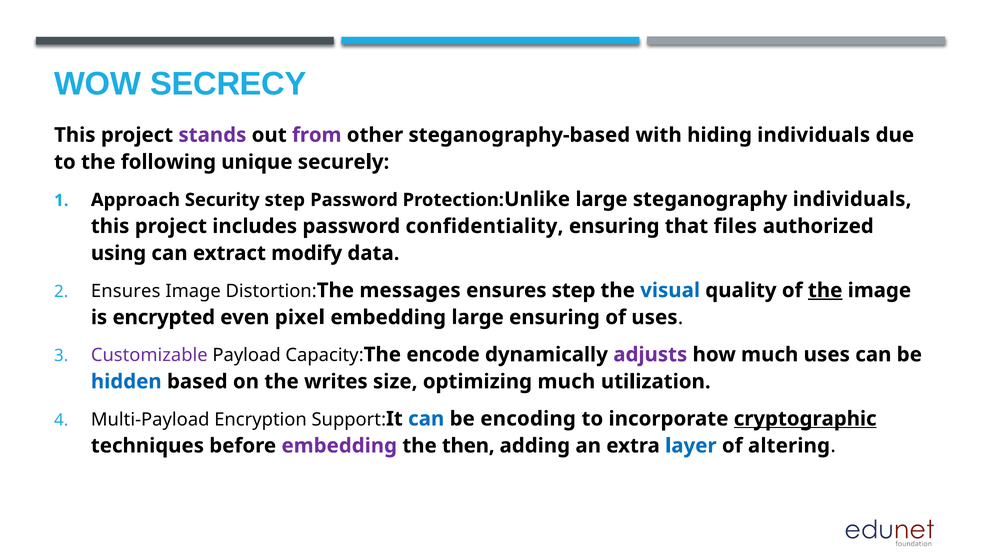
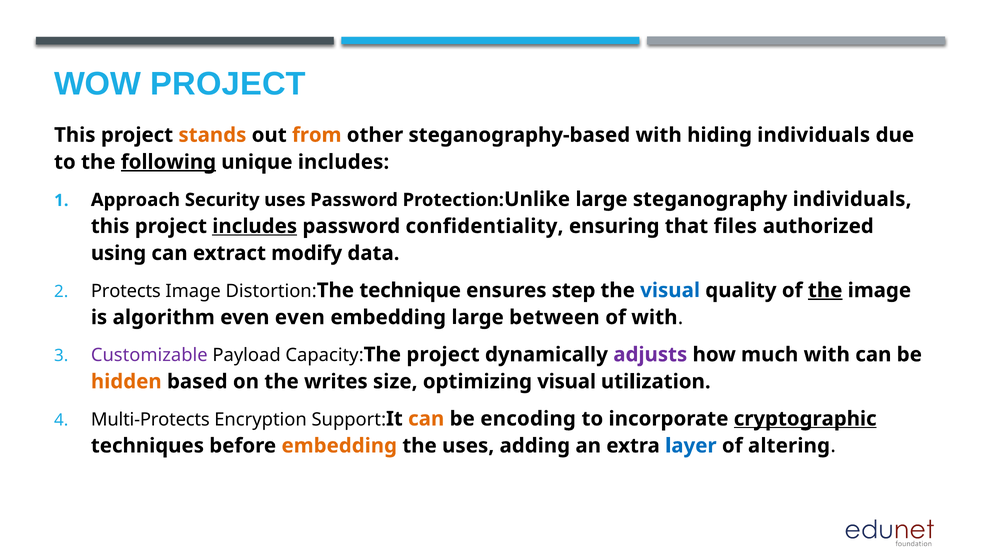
WOW SECRECY: SECRECY -> PROJECT
stands colour: purple -> orange
from colour: purple -> orange
following underline: none -> present
unique securely: securely -> includes
Security step: step -> uses
includes at (255, 226) underline: none -> present
Ensures at (126, 291): Ensures -> Protects
messages: messages -> technique
encrypted: encrypted -> algorithm
even pixel: pixel -> even
large ensuring: ensuring -> between
of uses: uses -> with
Capacity:The encode: encode -> project
much uses: uses -> with
hidden colour: blue -> orange
optimizing much: much -> visual
Multi-Payload: Multi-Payload -> Multi-Protects
can at (426, 419) colour: blue -> orange
embedding at (339, 446) colour: purple -> orange
the then: then -> uses
